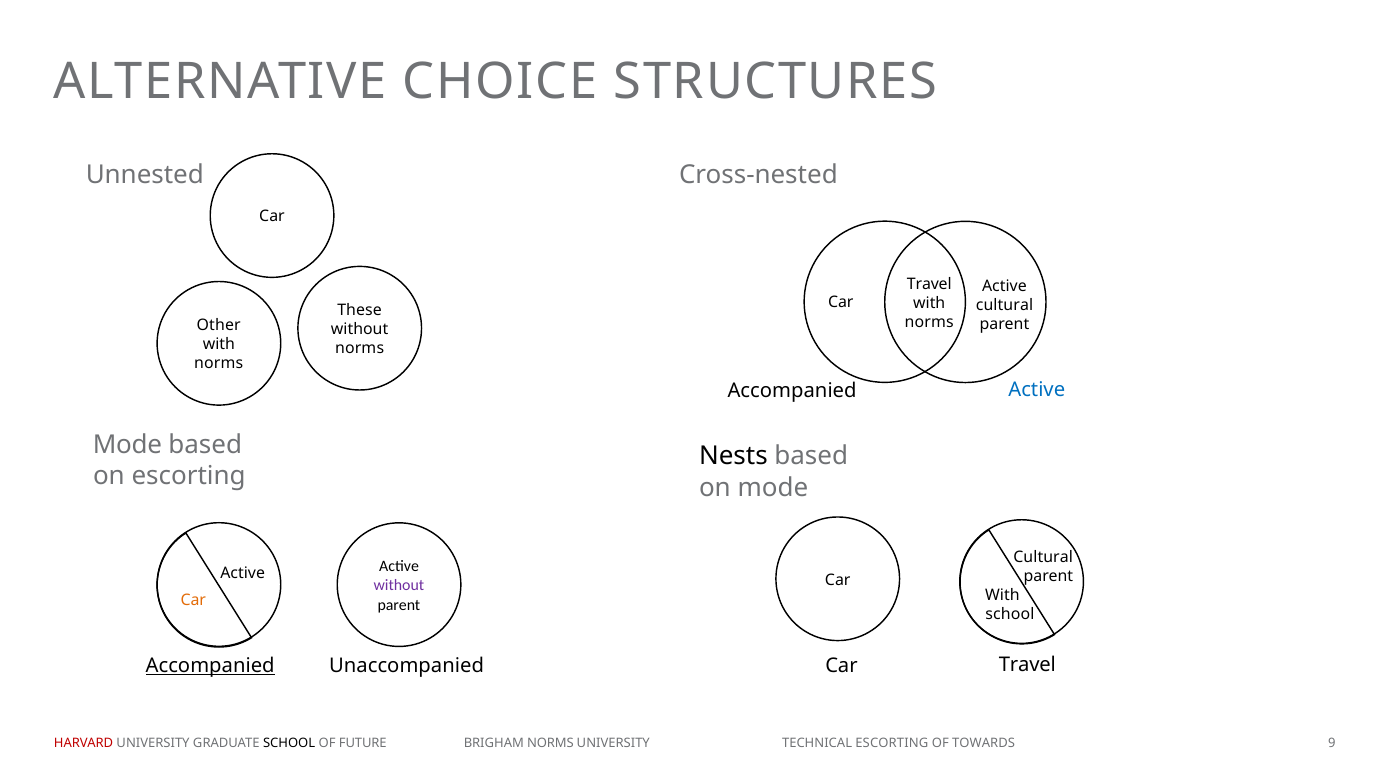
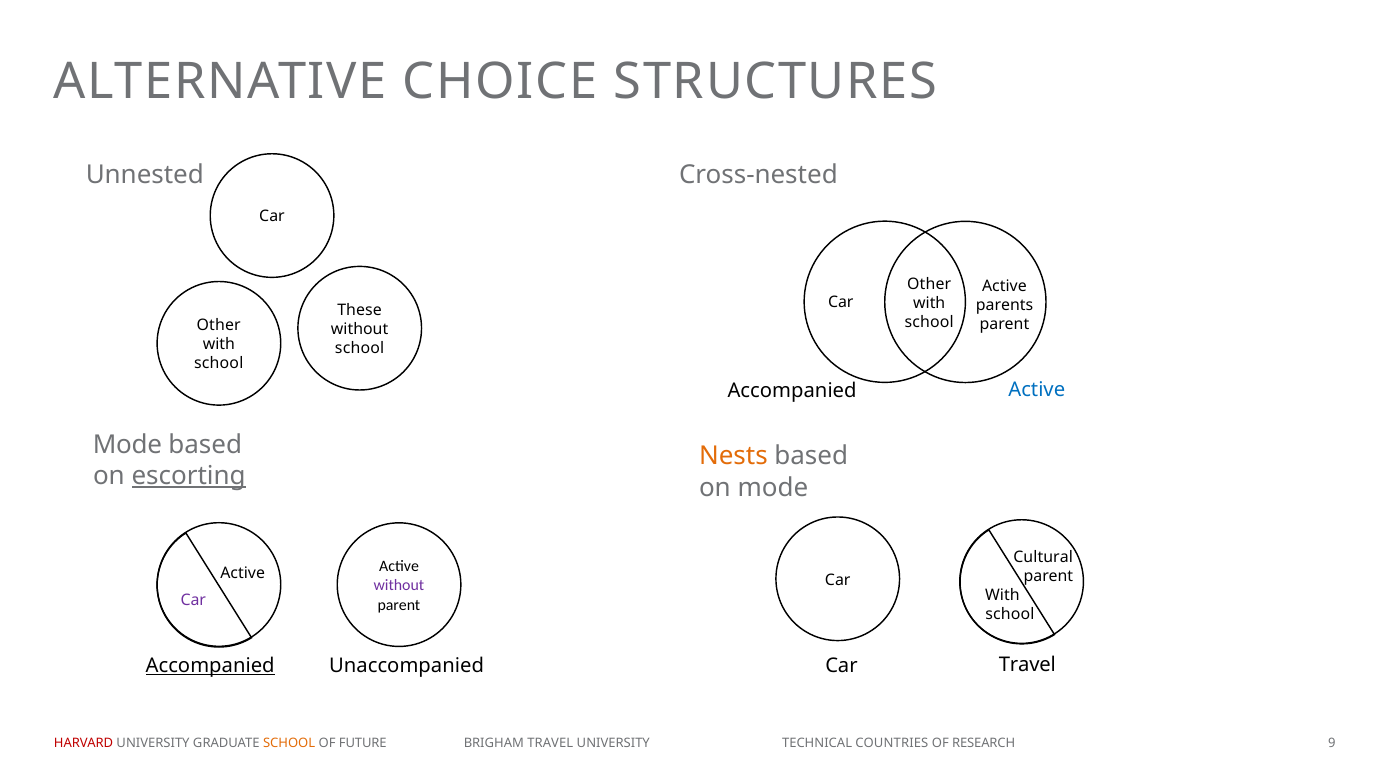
Travel at (929, 284): Travel -> Other
cultural at (1004, 305): cultural -> parents
norms at (929, 322): norms -> school
norms at (360, 348): norms -> school
norms at (219, 364): norms -> school
Nests colour: black -> orange
escorting at (189, 476) underline: none -> present
Car at (193, 600) colour: orange -> purple
SCHOOL at (289, 743) colour: black -> orange
BRIGHAM NORMS: NORMS -> TRAVEL
TECHNICAL ESCORTING: ESCORTING -> COUNTRIES
TOWARDS: TOWARDS -> RESEARCH
